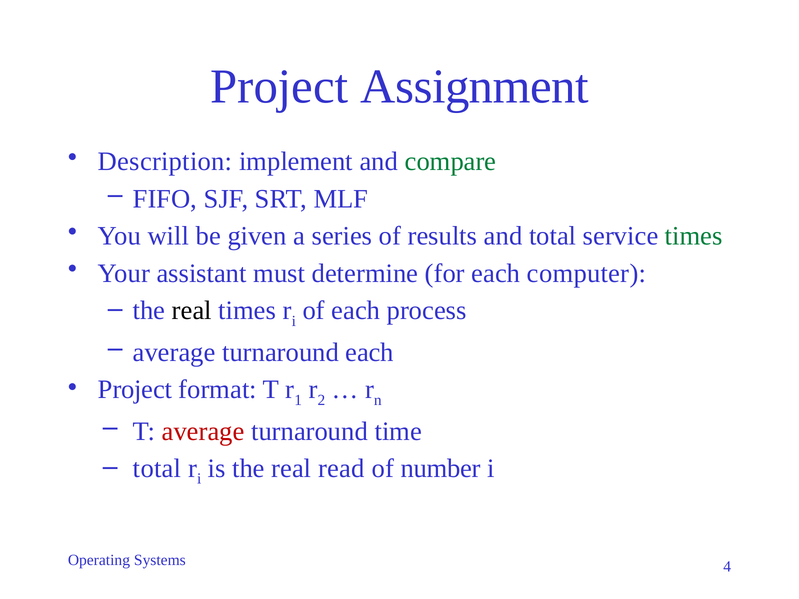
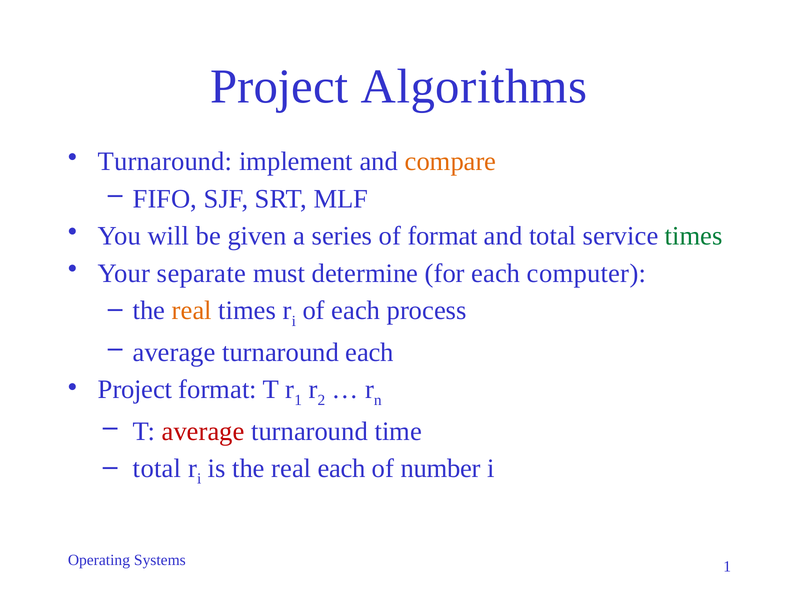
Assignment: Assignment -> Algorithms
Description at (165, 162): Description -> Turnaround
compare colour: green -> orange
of results: results -> format
assistant: assistant -> separate
real at (192, 311) colour: black -> orange
real read: read -> each
Systems 4: 4 -> 1
